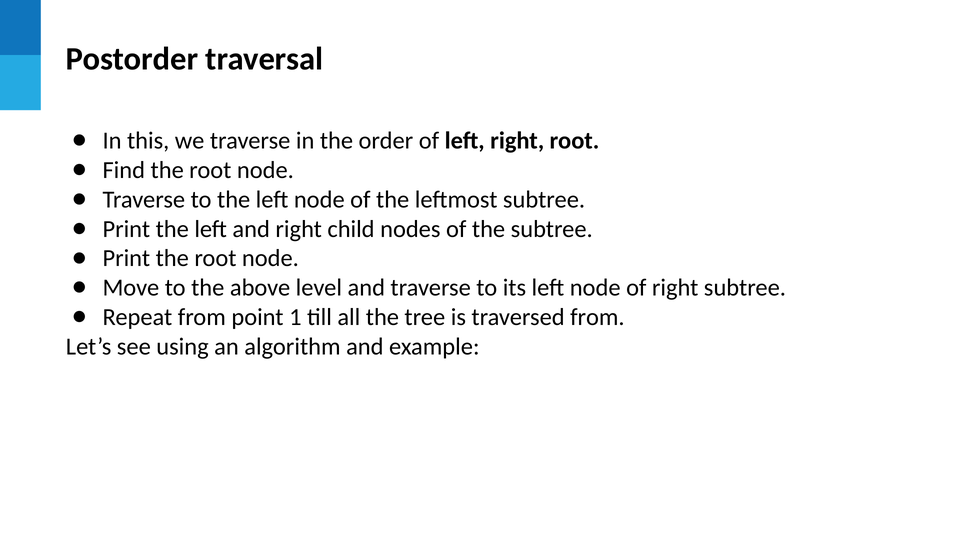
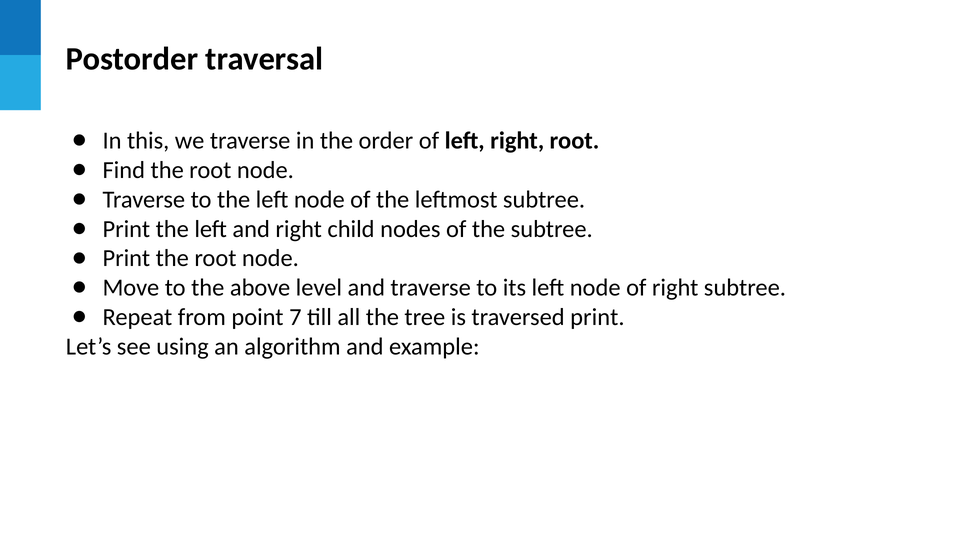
1: 1 -> 7
traversed from: from -> print
